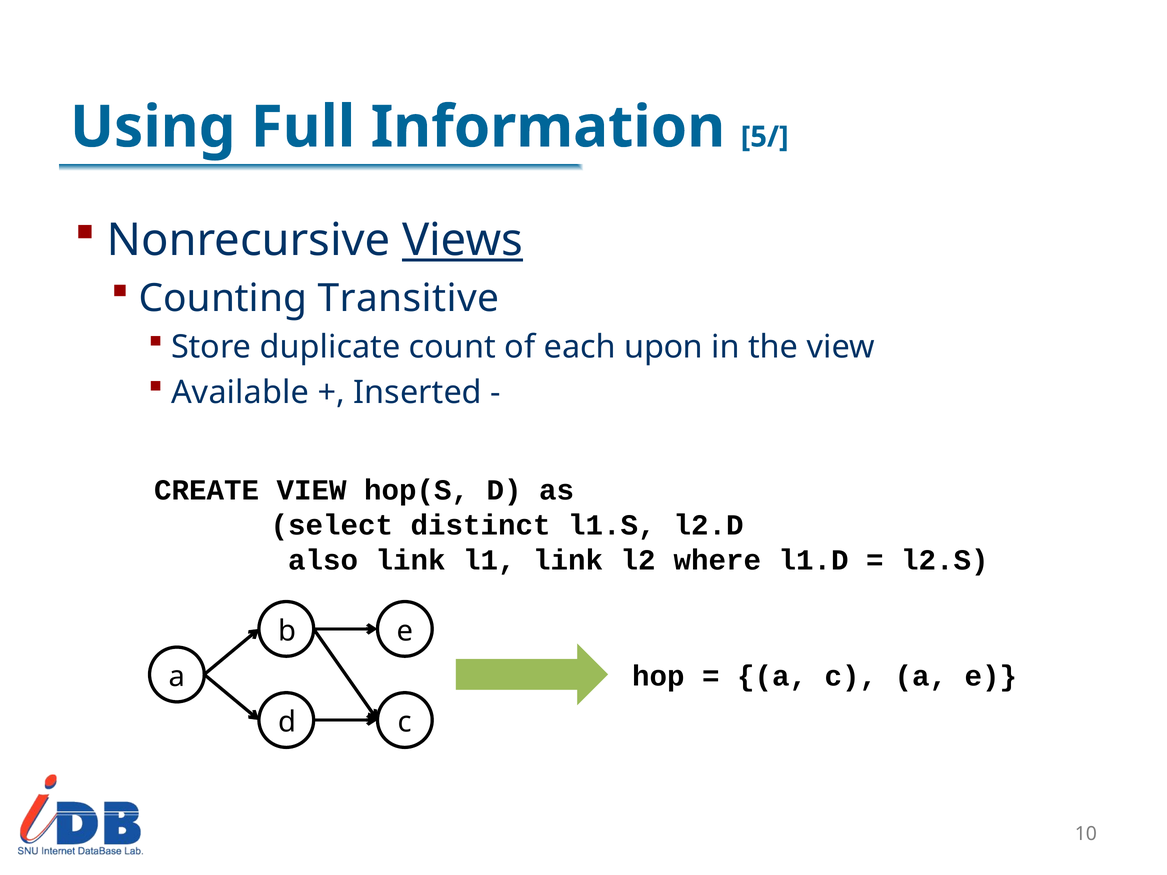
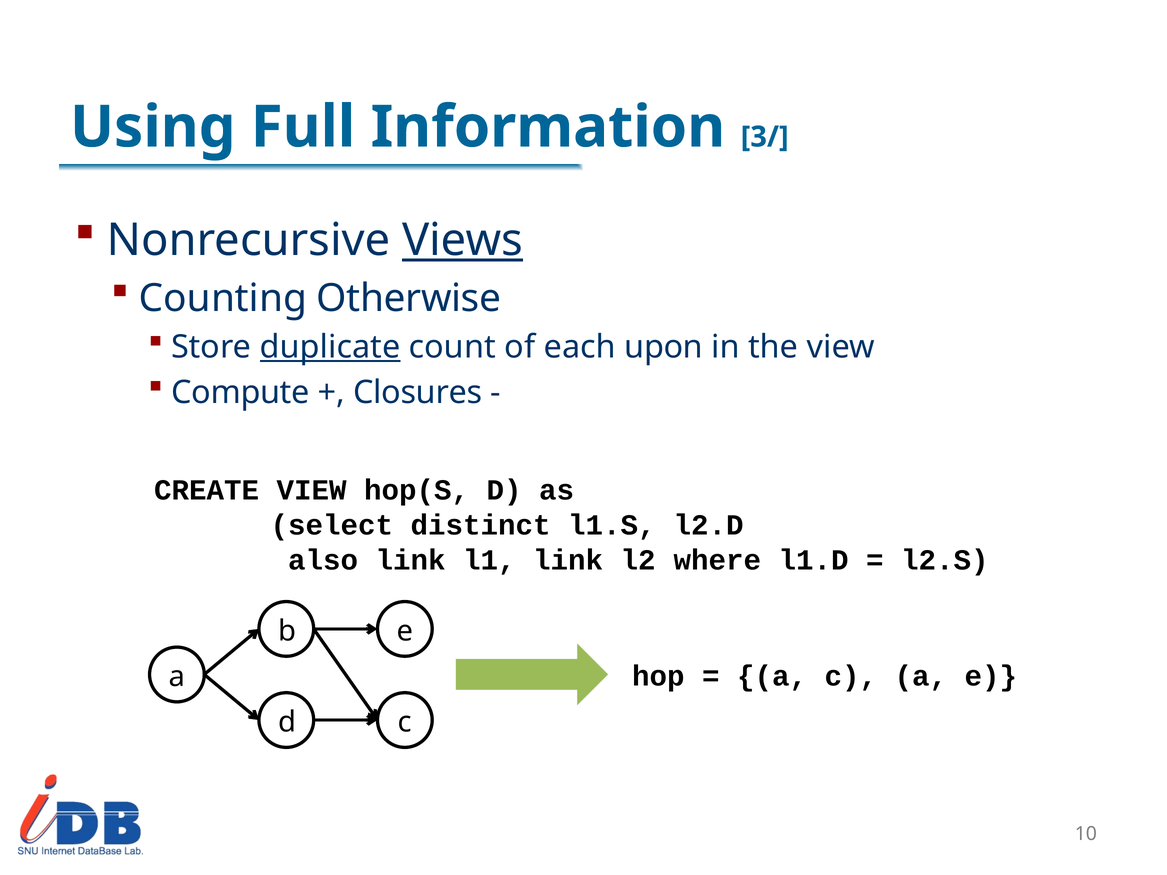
5/: 5/ -> 3/
Transitive: Transitive -> Otherwise
duplicate underline: none -> present
Available: Available -> Compute
Inserted: Inserted -> Closures
